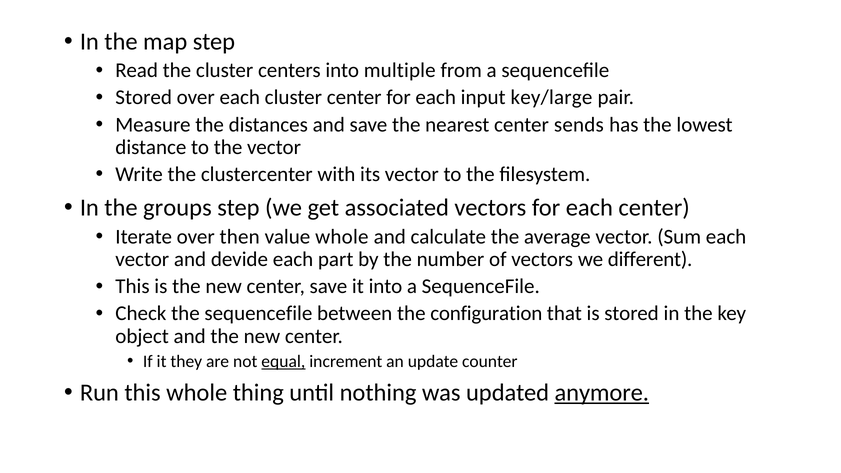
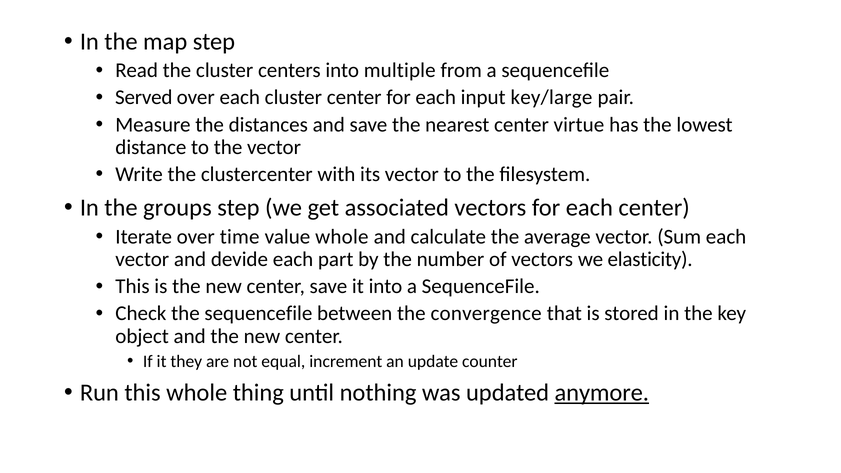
Stored at (144, 98): Stored -> Served
sends: sends -> virtue
then: then -> time
different: different -> elasticity
configuration: configuration -> convergence
equal underline: present -> none
